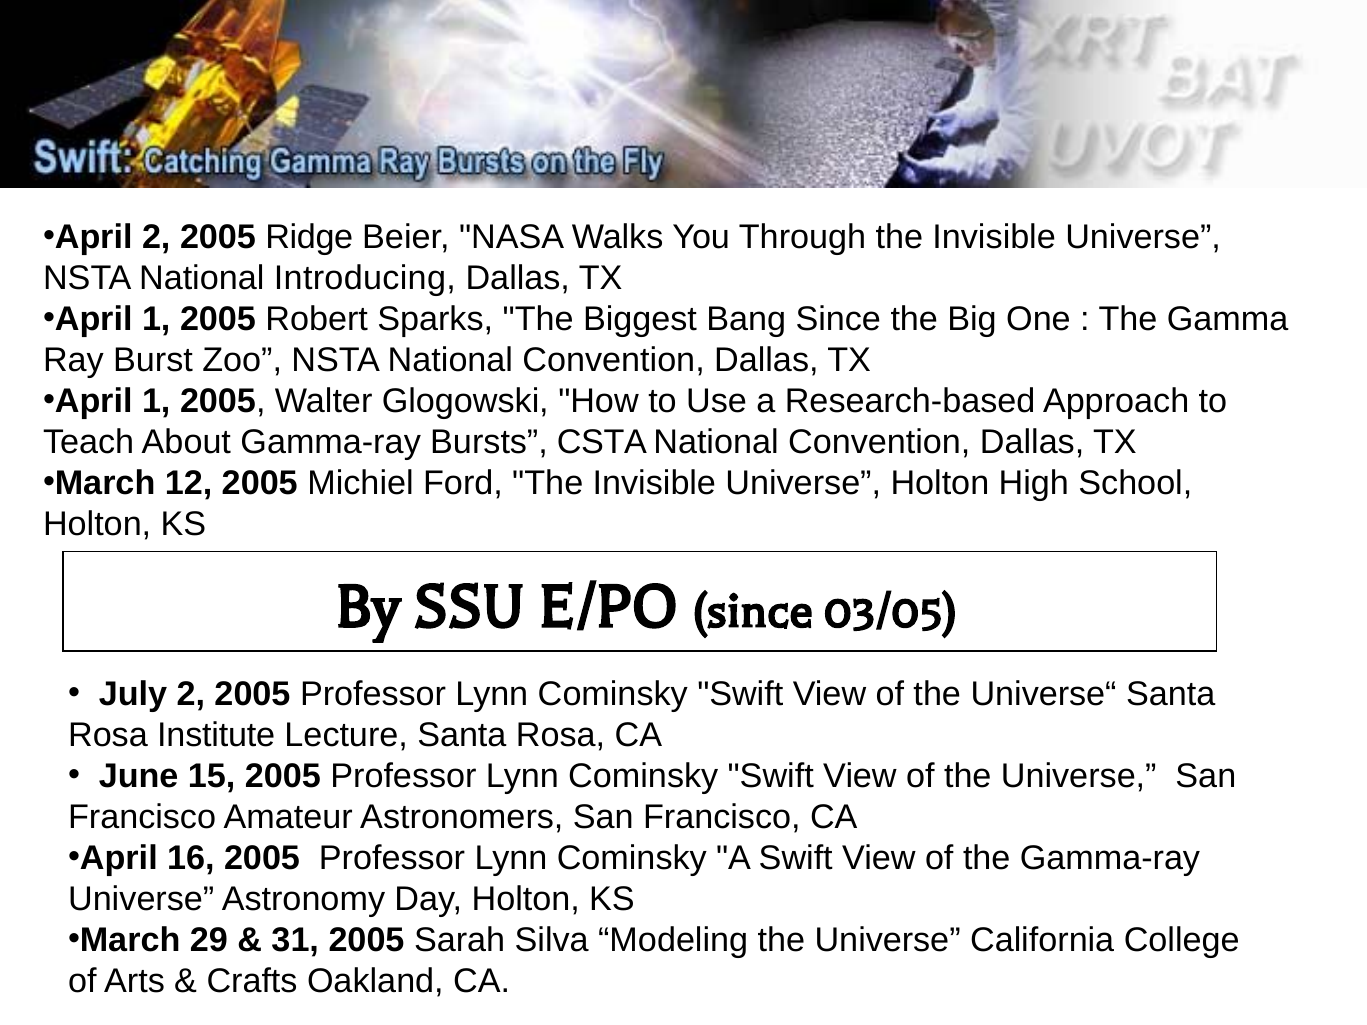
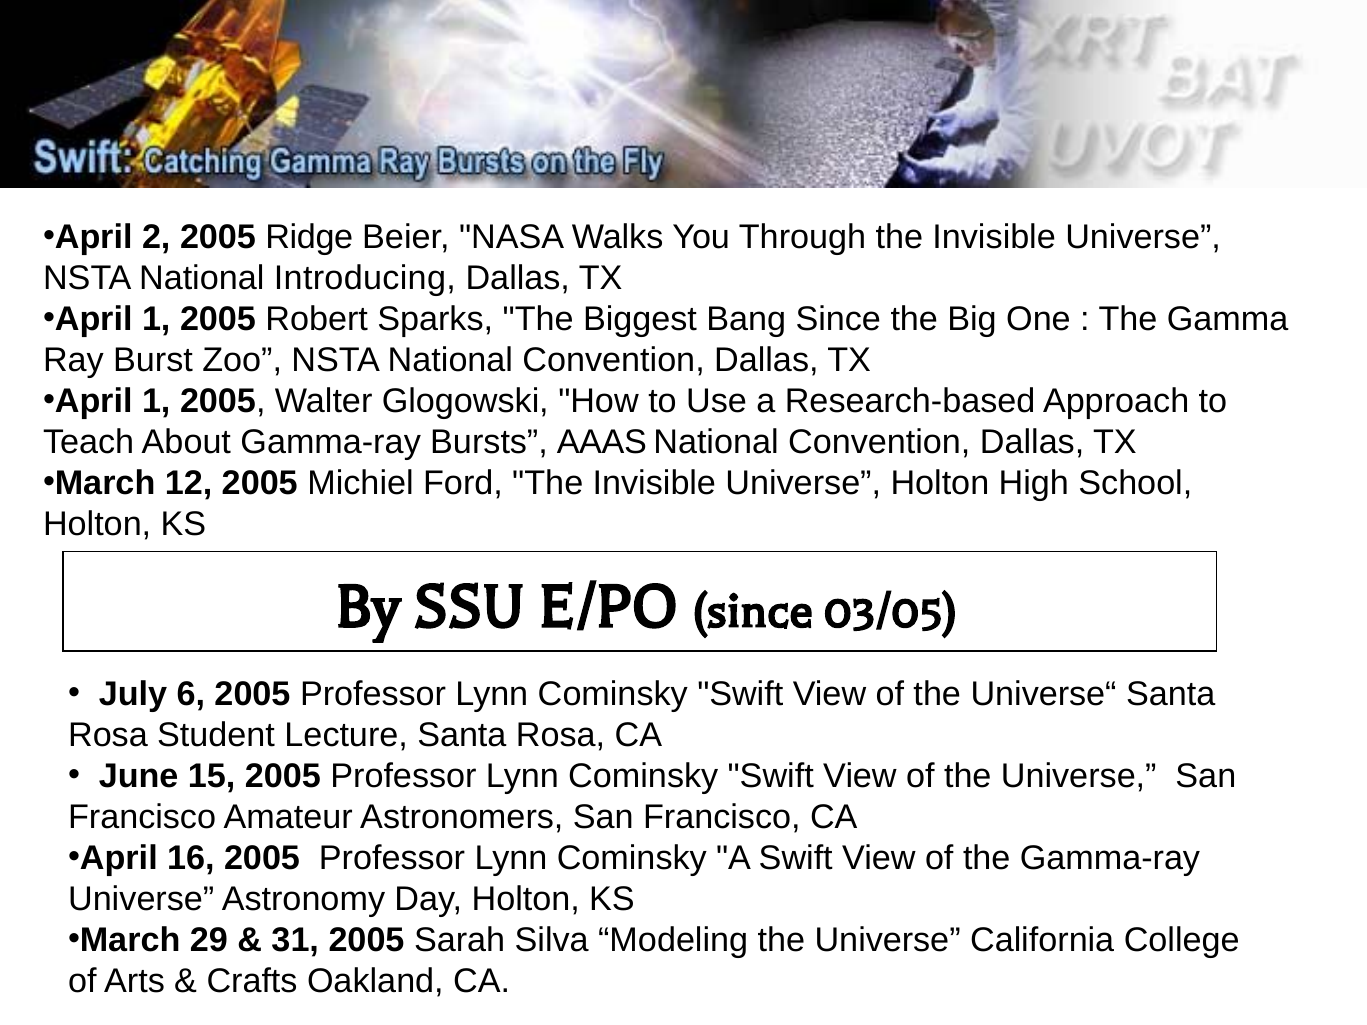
CSTA: CSTA -> AAAS
July 2: 2 -> 6
Institute: Institute -> Student
